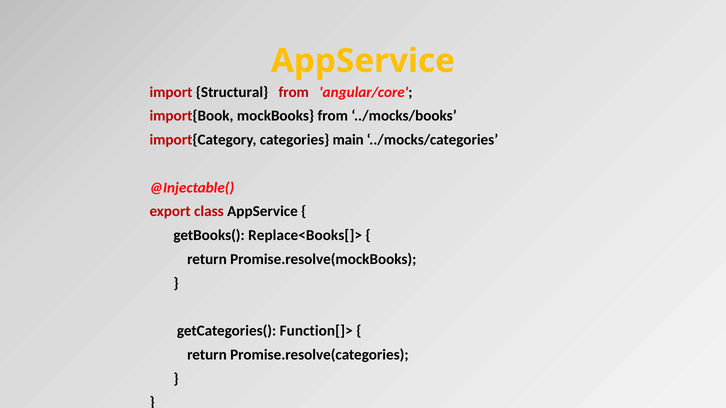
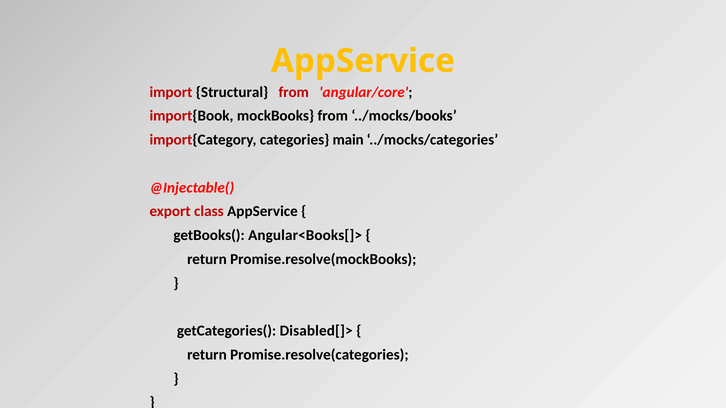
Replace<Books[]>: Replace<Books[]> -> Angular<Books[]>
Function[]>: Function[]> -> Disabled[]>
